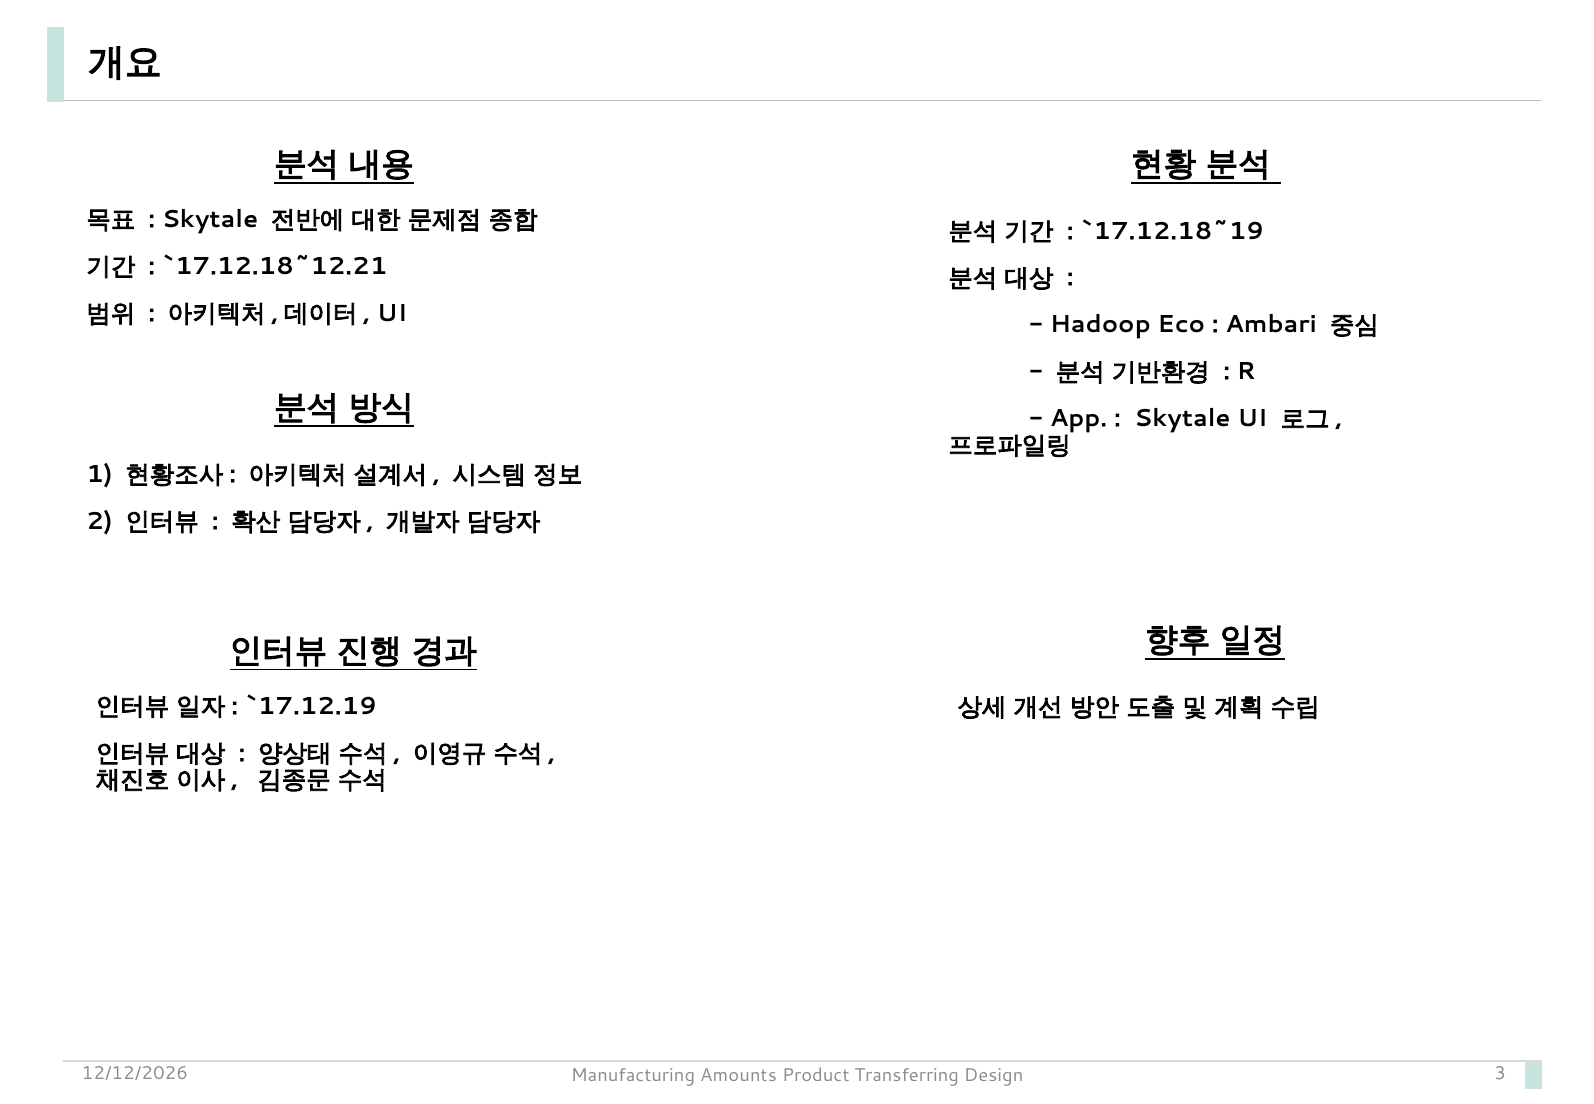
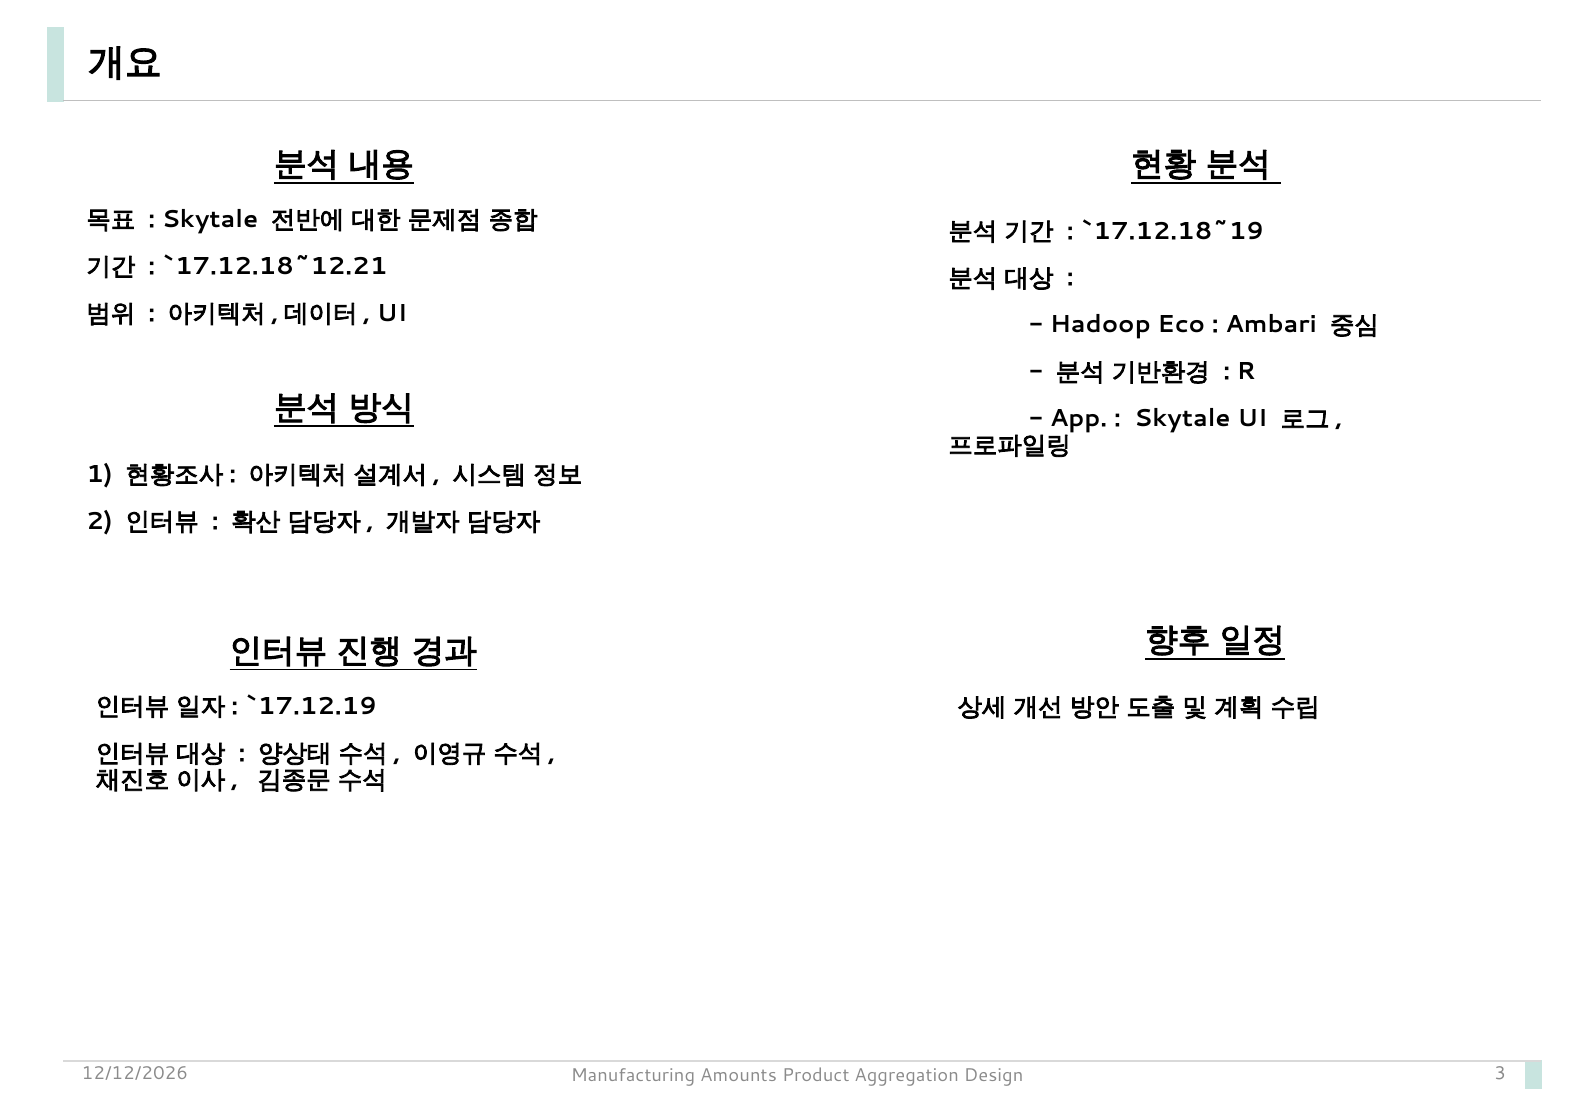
Transferring: Transferring -> Aggregation
